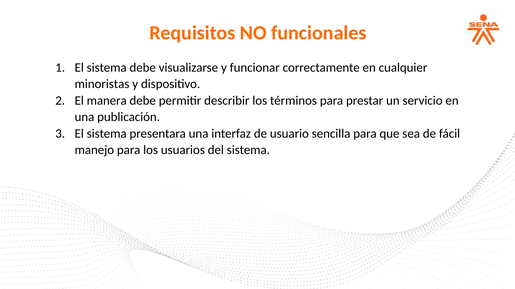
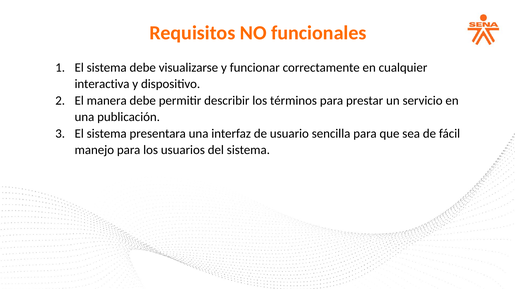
minoristas: minoristas -> interactiva
